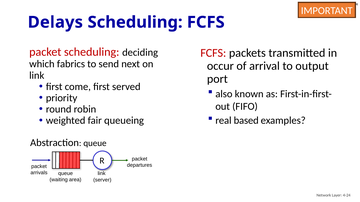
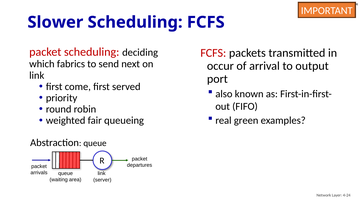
Delays: Delays -> Slower
based: based -> green
